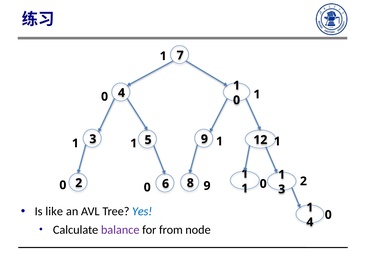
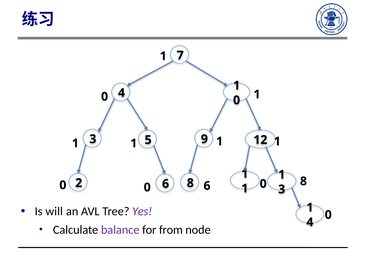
0 2: 2 -> 8
9 at (207, 185): 9 -> 6
like: like -> will
Yes colour: blue -> purple
